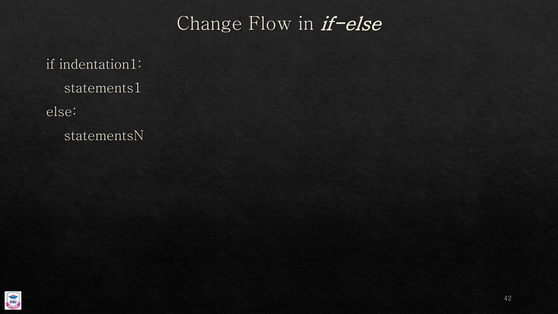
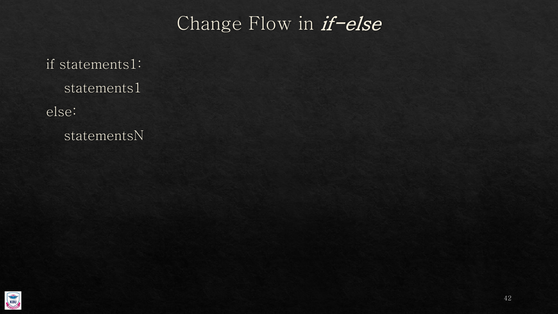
if indentation1: indentation1 -> statements1
